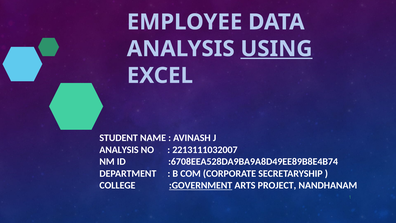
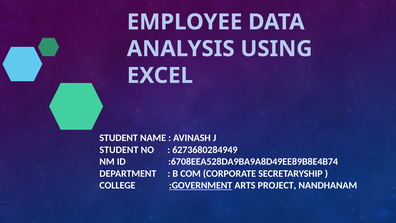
USING underline: present -> none
ANALYSIS at (119, 150): ANALYSIS -> STUDENT
2213111032007: 2213111032007 -> 6273680284949
